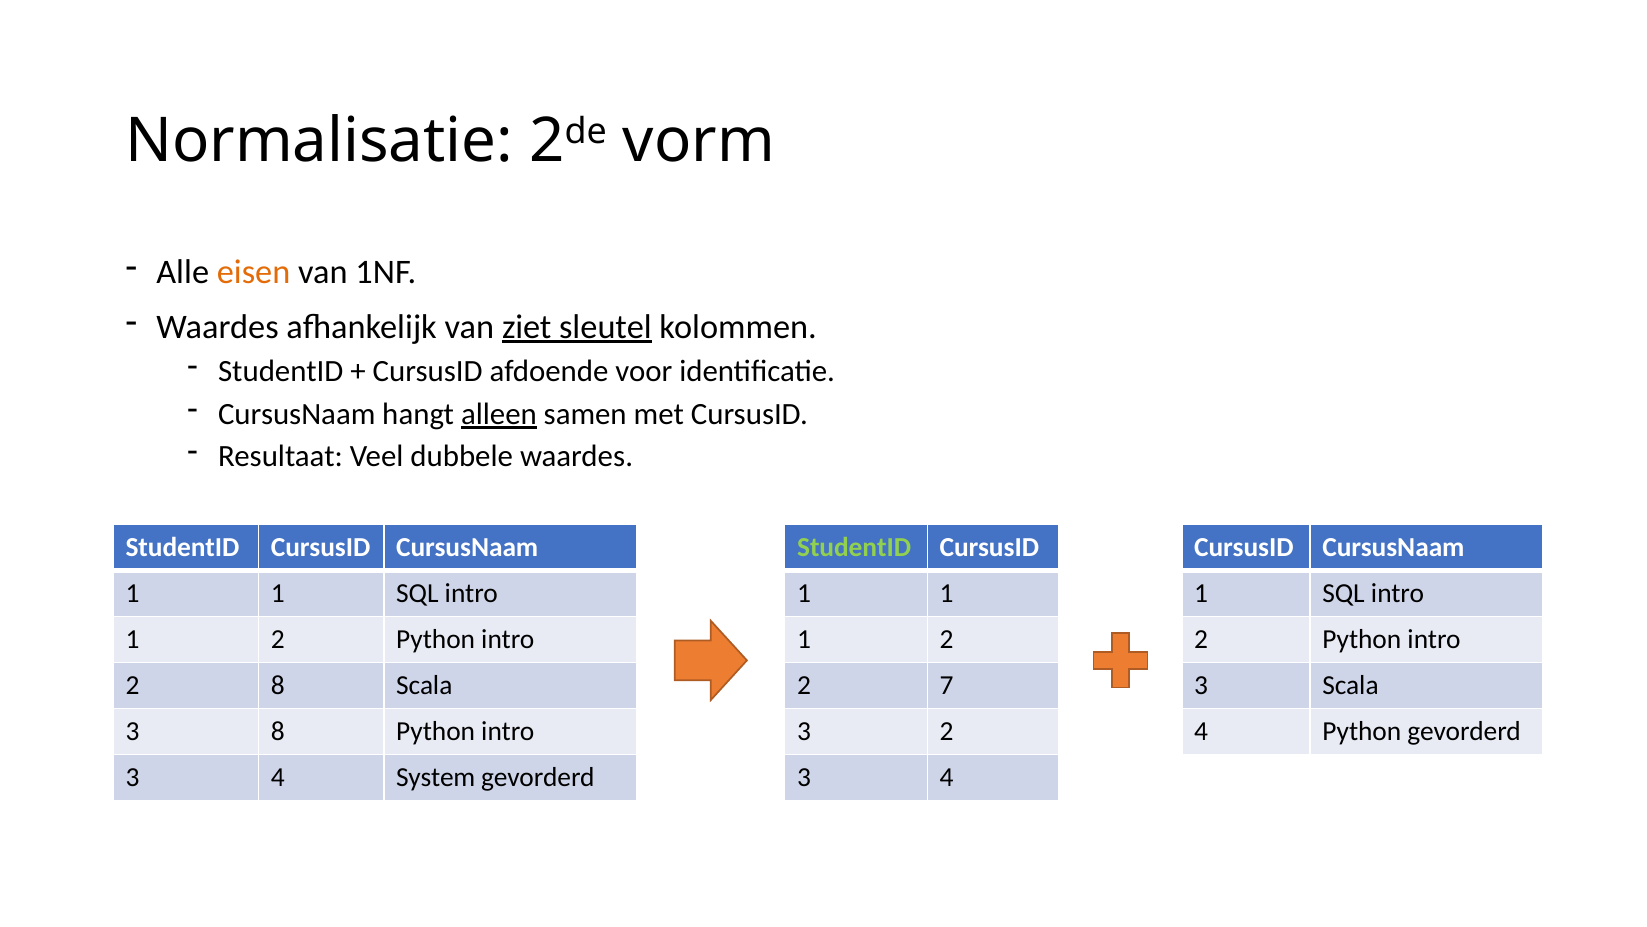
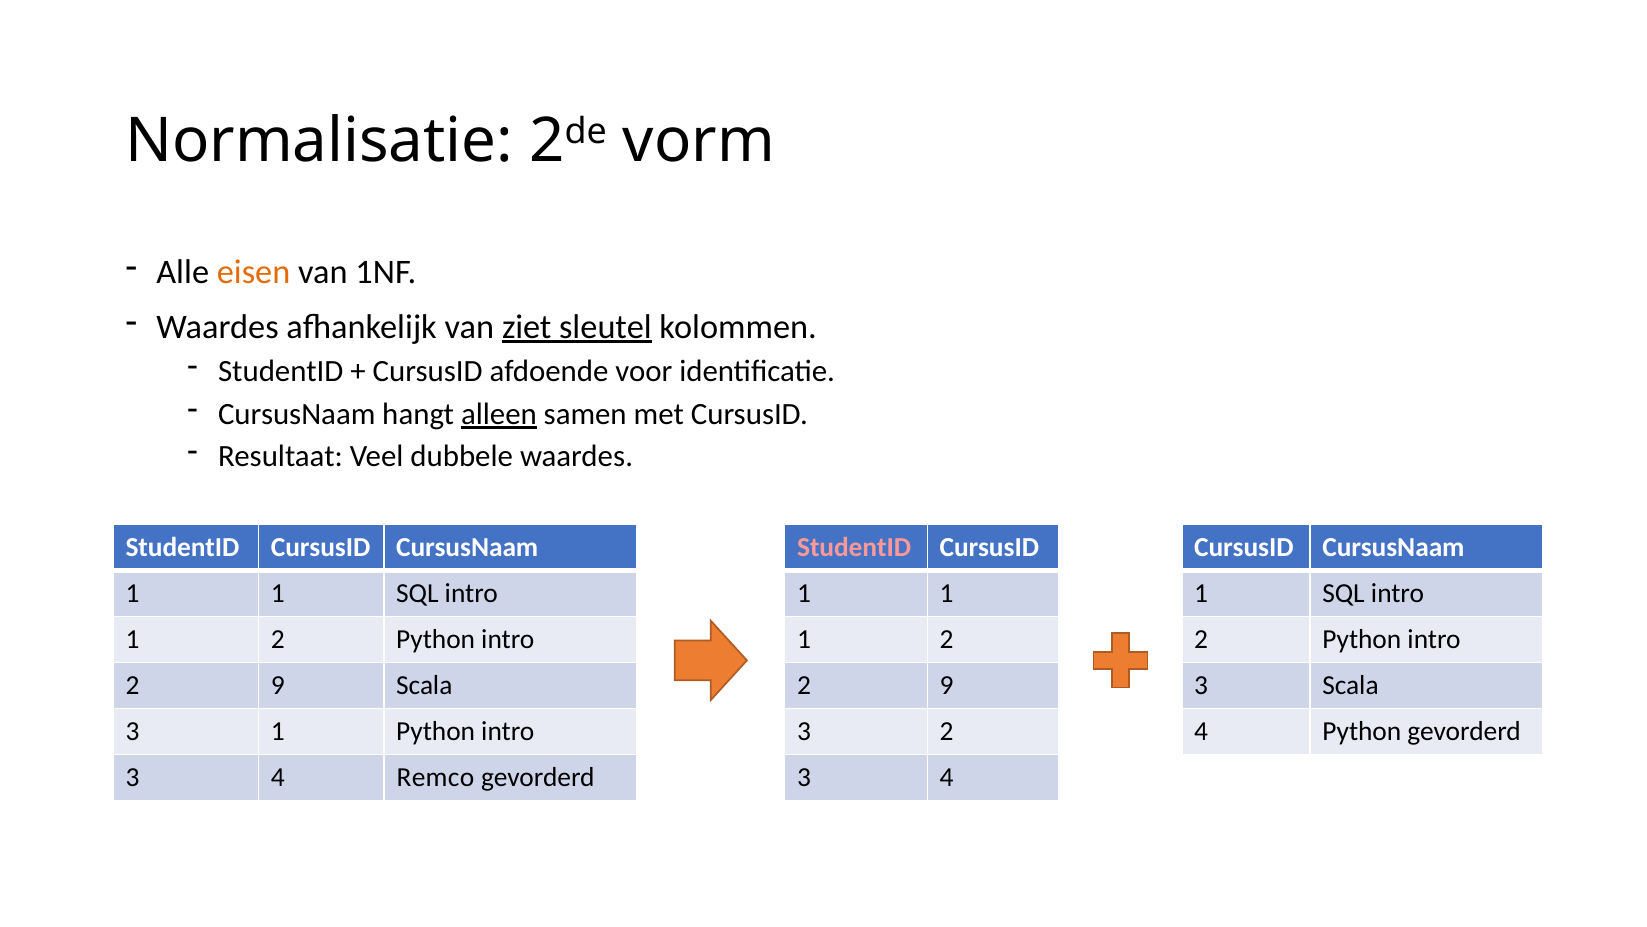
StudentID at (854, 547) colour: light green -> pink
8 at (278, 685): 8 -> 9
7 at (947, 685): 7 -> 9
3 8: 8 -> 1
System: System -> Remco
